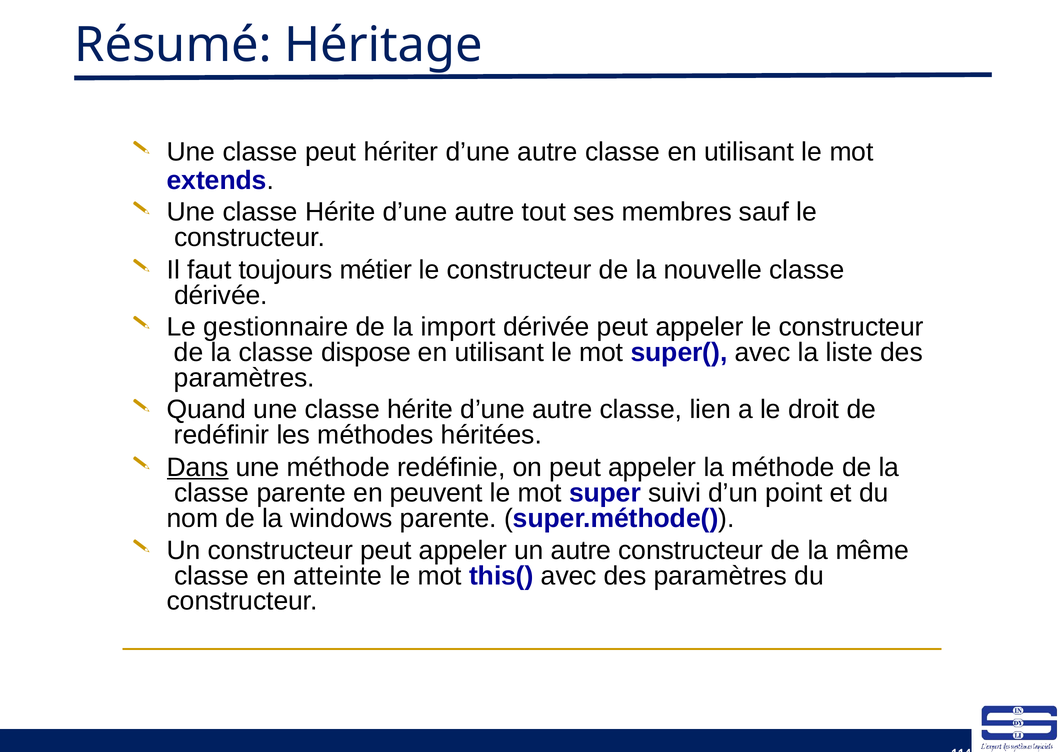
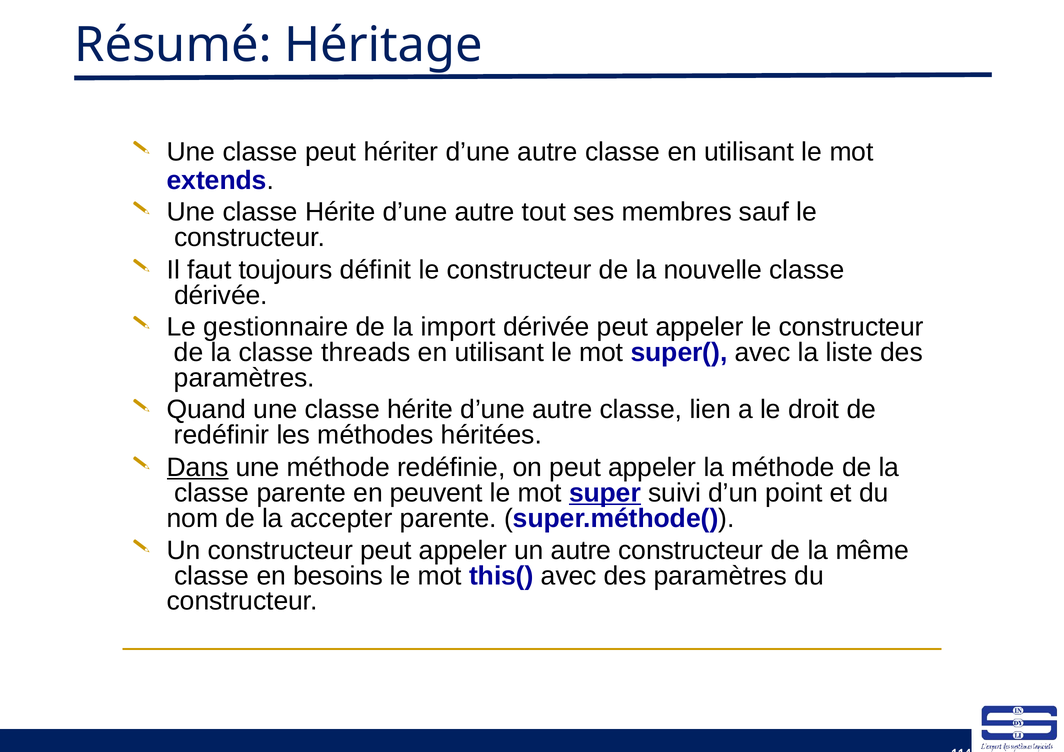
métier: métier -> définit
dispose: dispose -> threads
super underline: none -> present
windows: windows -> accepter
atteinte: atteinte -> besoins
